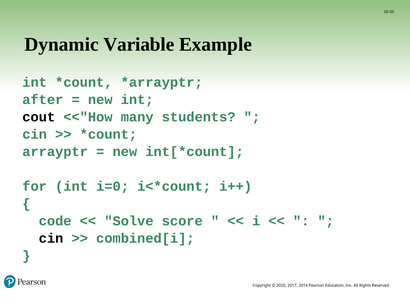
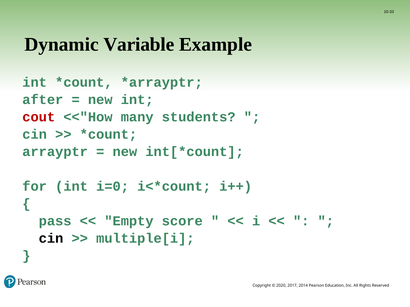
cout colour: black -> red
code: code -> pass
Solve: Solve -> Empty
combined[i: combined[i -> multiple[i
